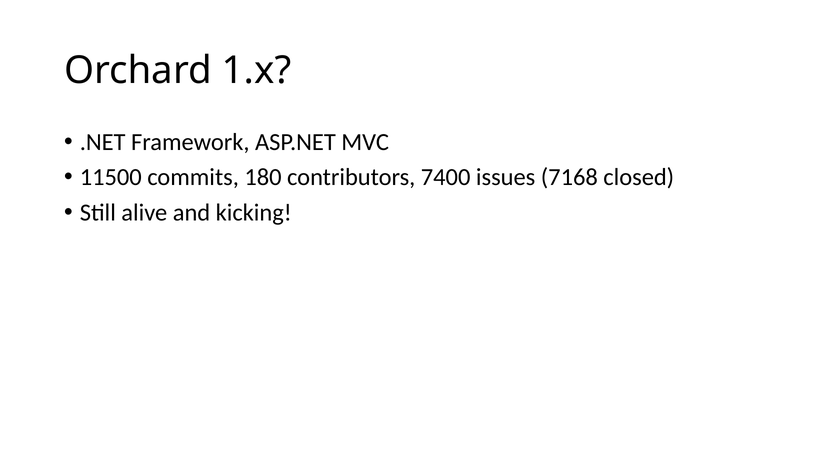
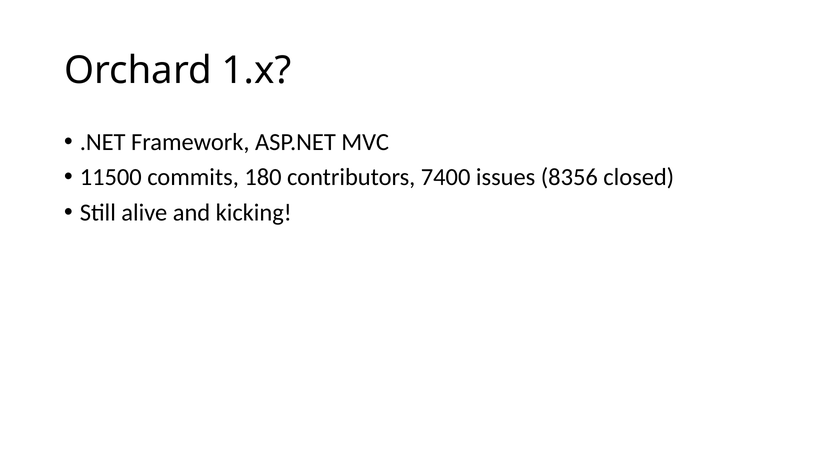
7168: 7168 -> 8356
